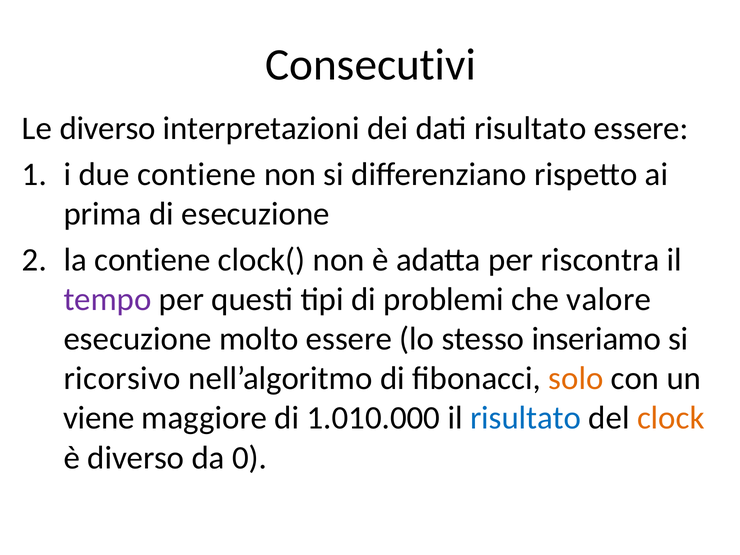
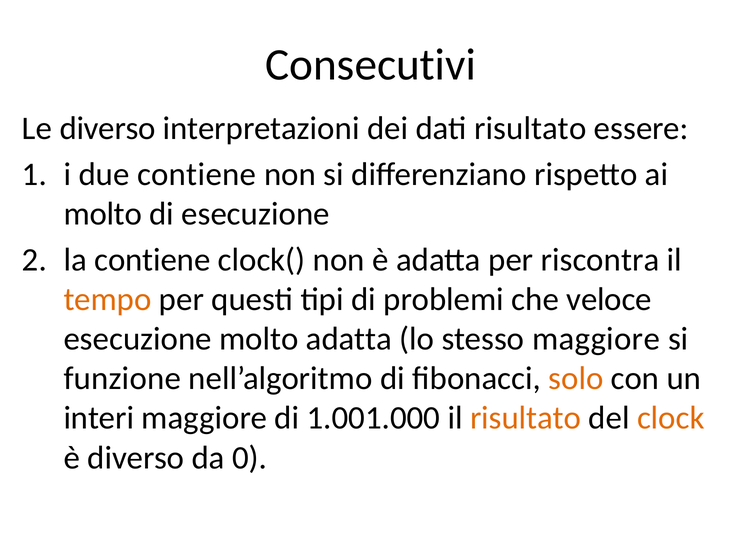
prima at (103, 214): prima -> molto
tempo colour: purple -> orange
valore: valore -> veloce
molto essere: essere -> adatta
stesso inseriamo: inseriamo -> maggiore
ricorsivo: ricorsivo -> funzione
viene: viene -> interi
1.010.000: 1.010.000 -> 1.001.000
risultato at (526, 418) colour: blue -> orange
